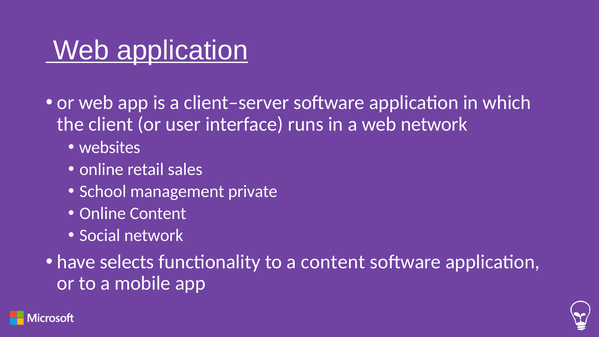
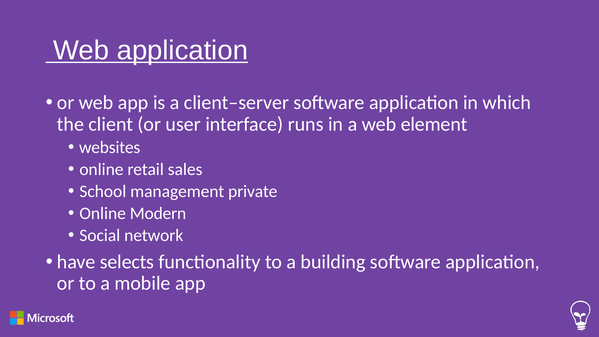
web network: network -> element
Online Content: Content -> Modern
a content: content -> building
